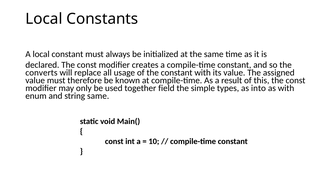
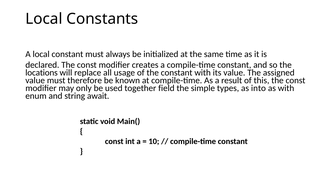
converts: converts -> locations
string same: same -> await
